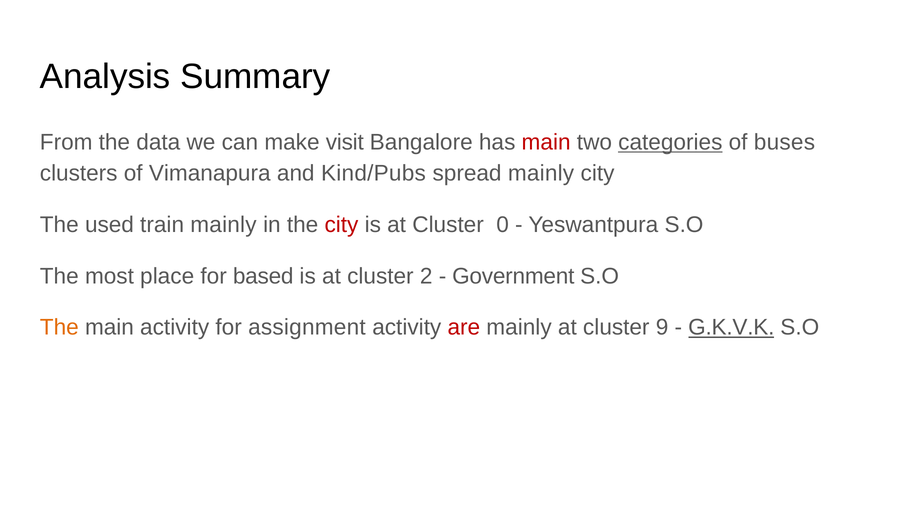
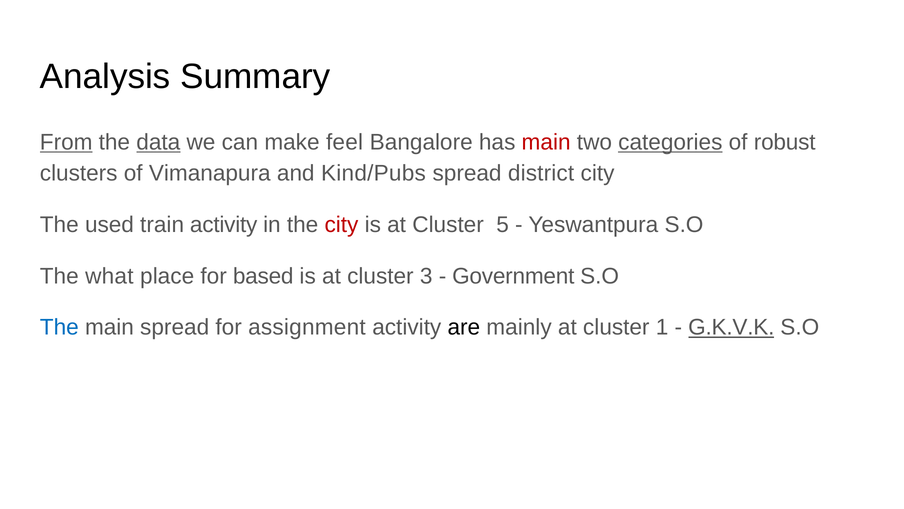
From underline: none -> present
data underline: none -> present
visit: visit -> feel
buses: buses -> robust
spread mainly: mainly -> district
train mainly: mainly -> activity
0: 0 -> 5
most: most -> what
2: 2 -> 3
The at (59, 327) colour: orange -> blue
main activity: activity -> spread
are colour: red -> black
9: 9 -> 1
